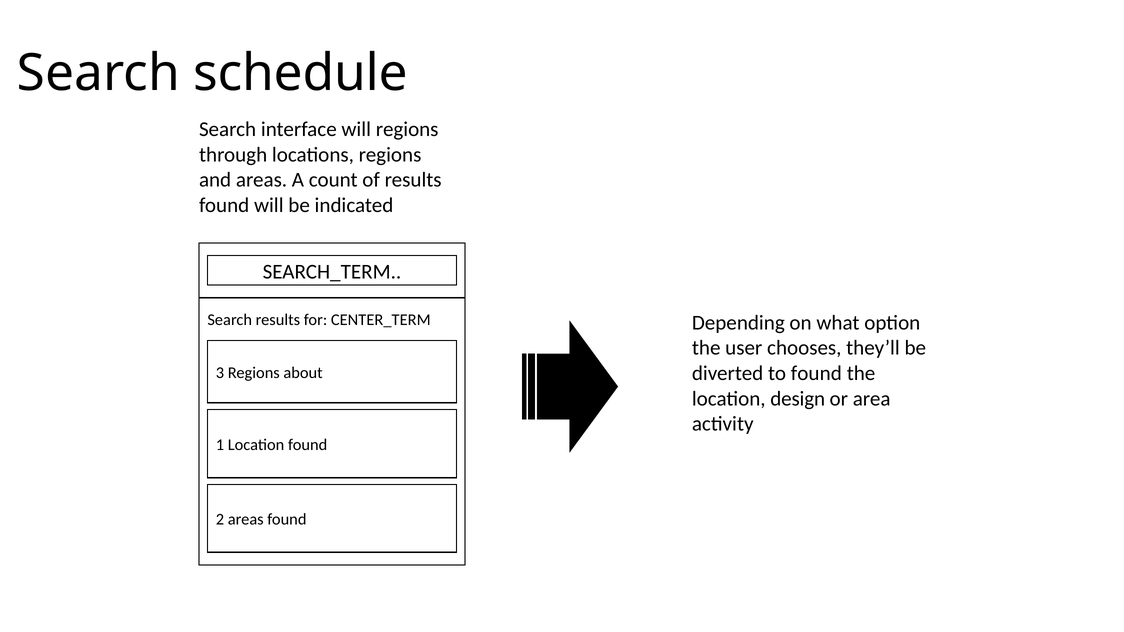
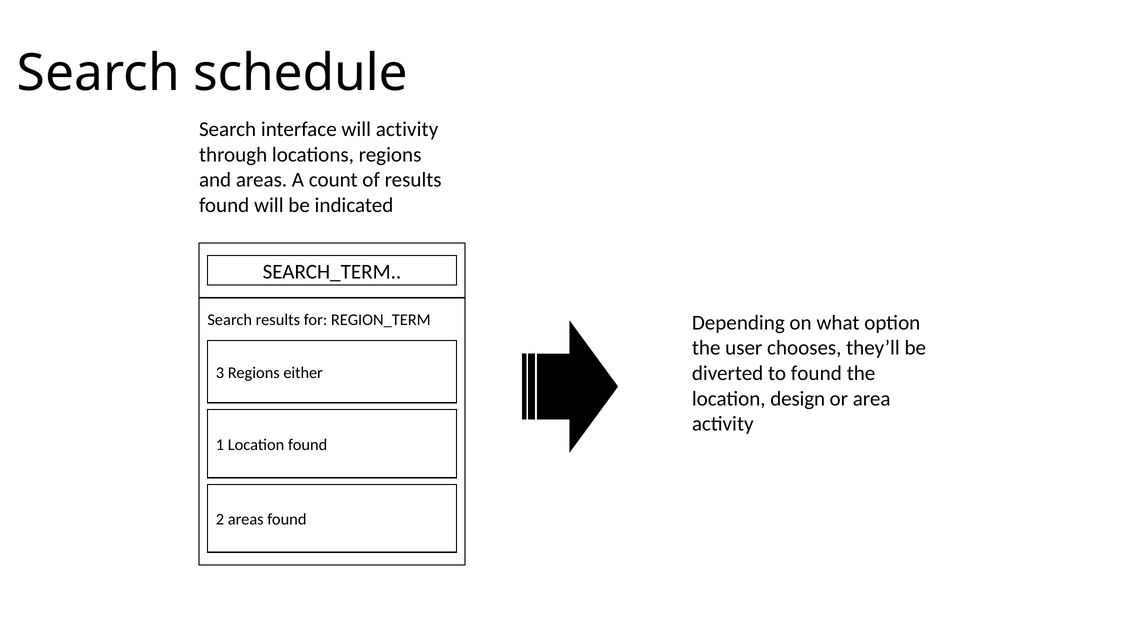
will regions: regions -> activity
CENTER_TERM: CENTER_TERM -> REGION_TERM
about: about -> either
